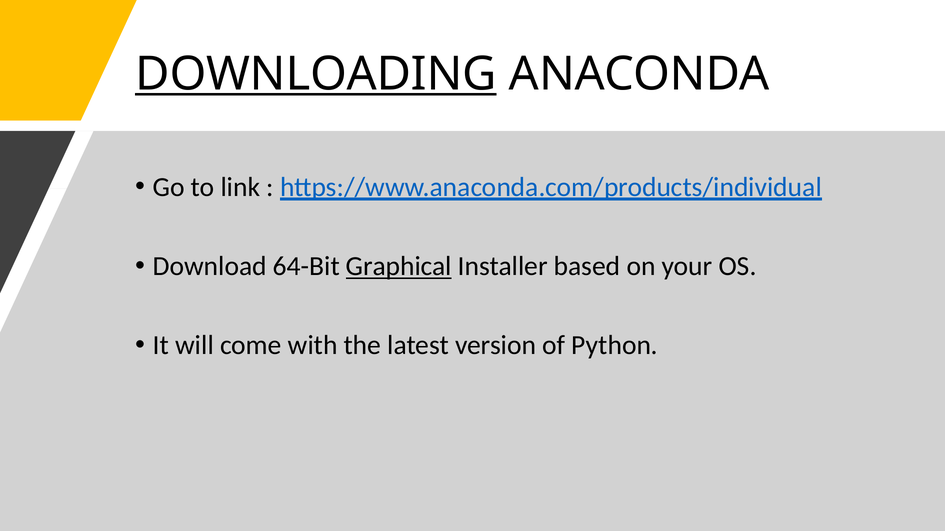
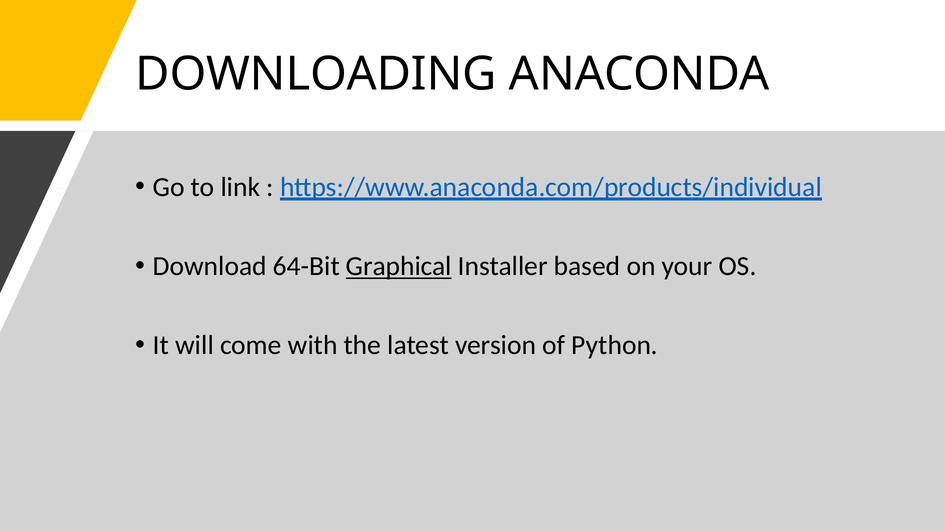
DOWNLOADING underline: present -> none
